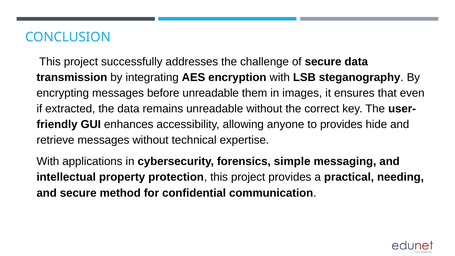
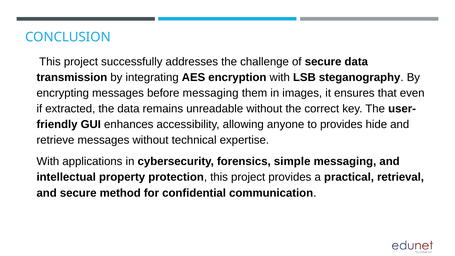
before unreadable: unreadable -> messaging
needing: needing -> retrieval
